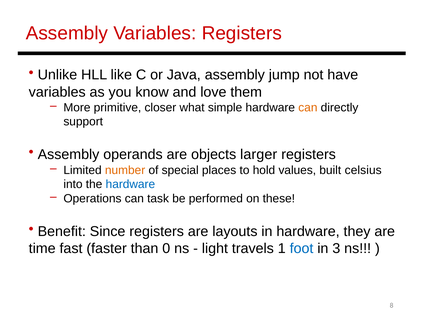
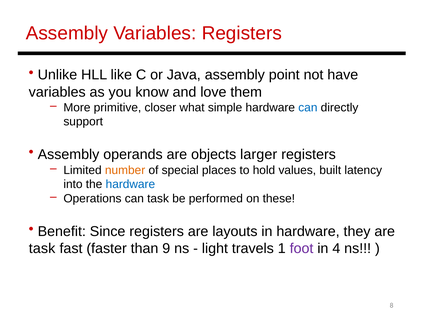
jump: jump -> point
can at (308, 108) colour: orange -> blue
celsius: celsius -> latency
time at (42, 249): time -> task
0: 0 -> 9
foot colour: blue -> purple
3: 3 -> 4
